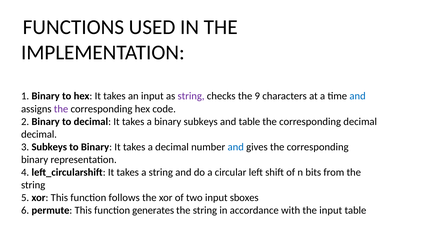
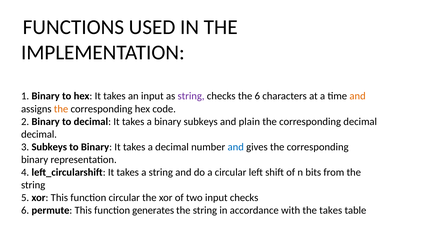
the 9: 9 -> 6
and at (358, 96) colour: blue -> orange
the at (61, 109) colour: purple -> orange
and table: table -> plain
function follows: follows -> circular
input sboxes: sboxes -> checks
the input: input -> takes
